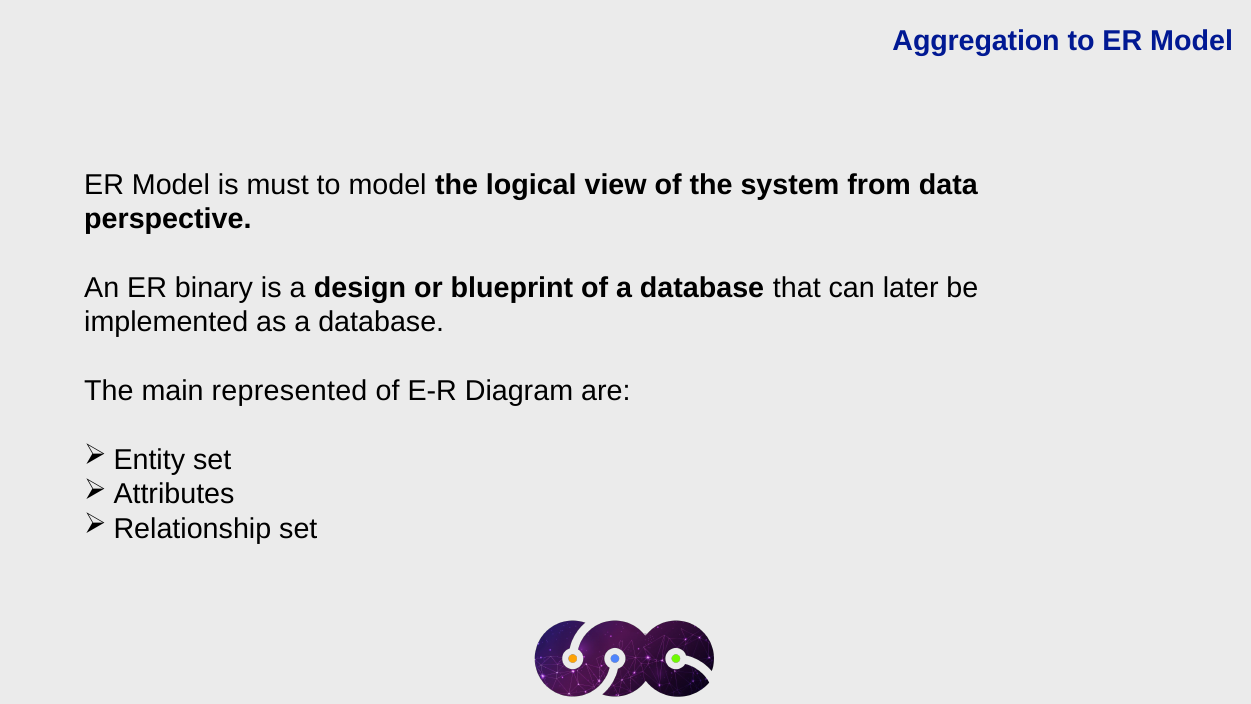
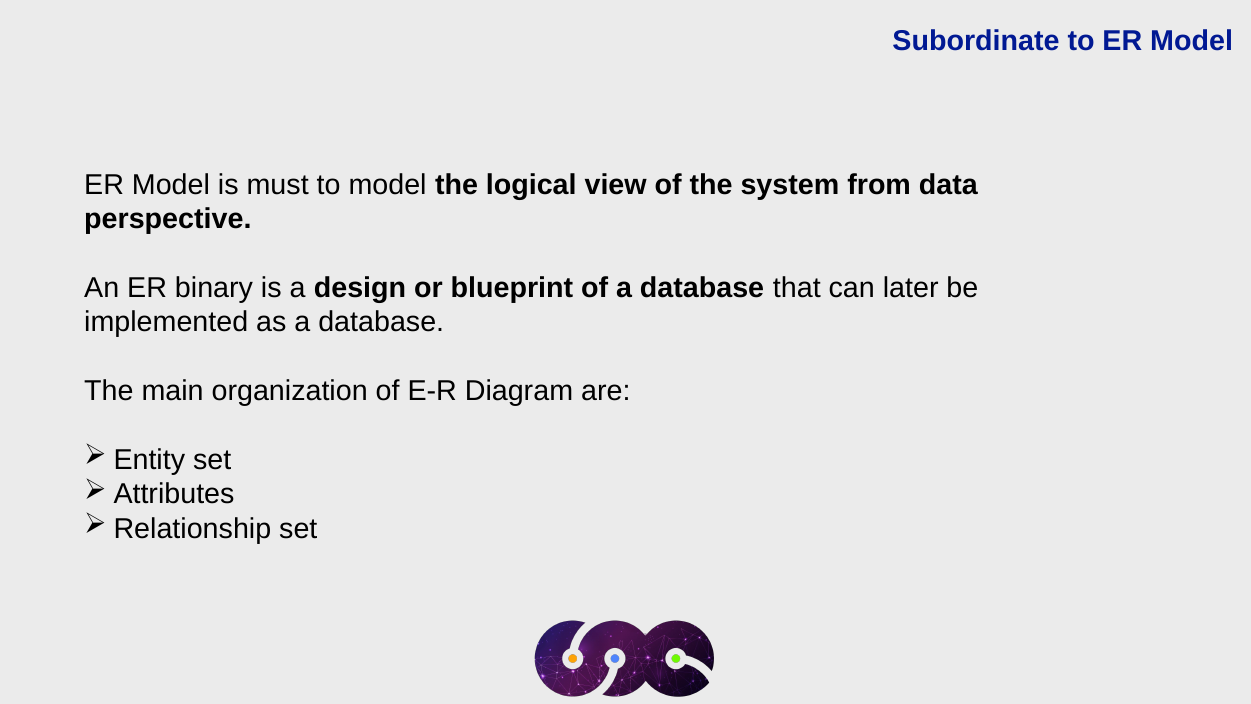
Aggregation: Aggregation -> Subordinate
represented: represented -> organization
